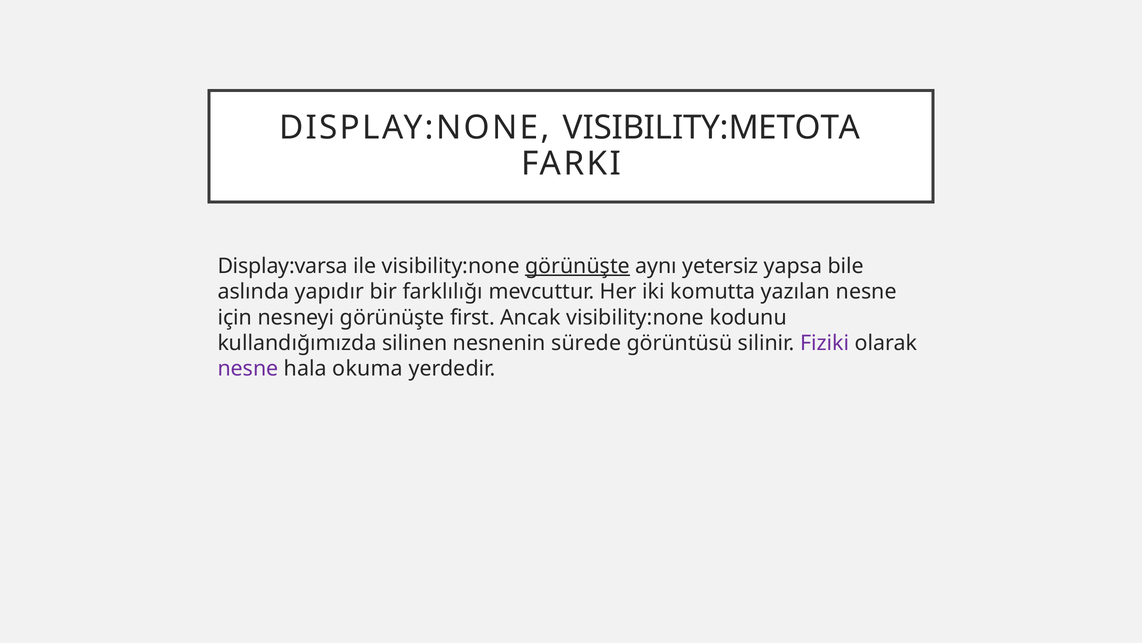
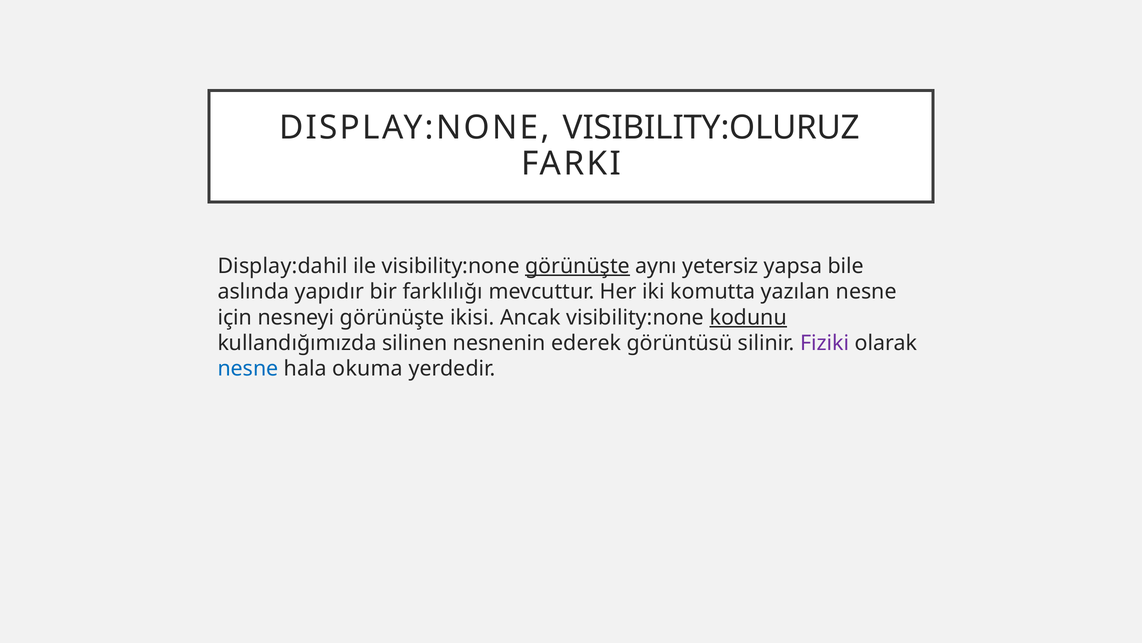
VISIBILITY:METOTA: VISIBILITY:METOTA -> VISIBILITY:OLURUZ
Display:varsa: Display:varsa -> Display:dahil
first: first -> ikisi
kodunu underline: none -> present
sürede: sürede -> ederek
nesne at (248, 369) colour: purple -> blue
